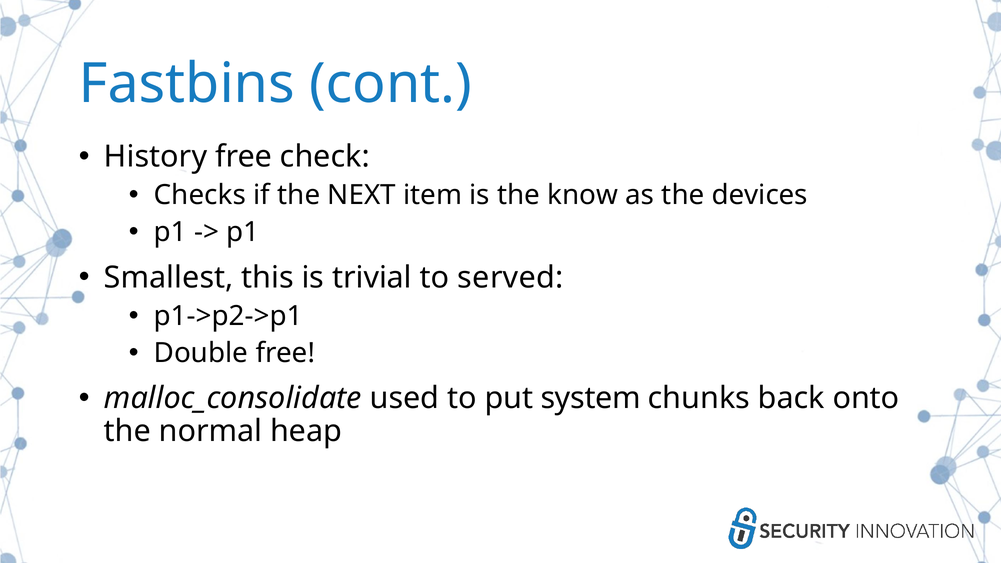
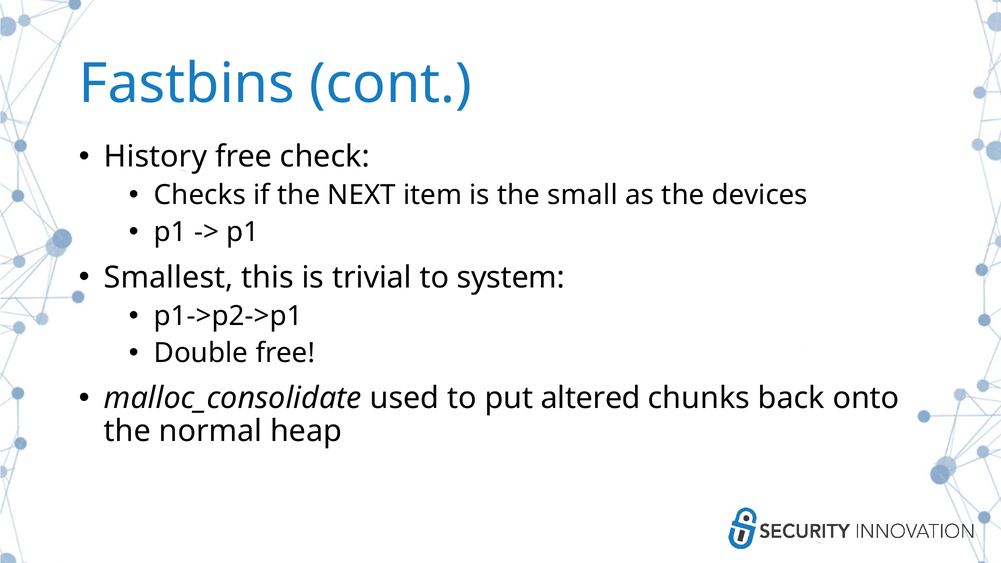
know: know -> small
served: served -> system
system: system -> altered
